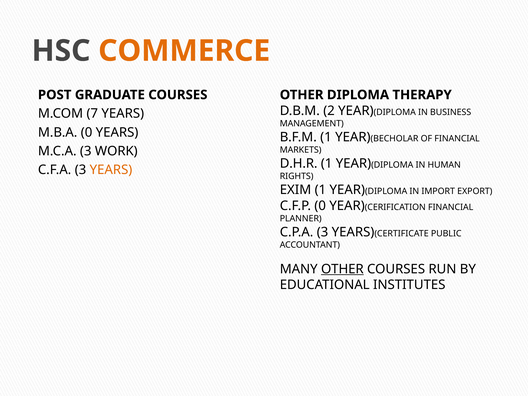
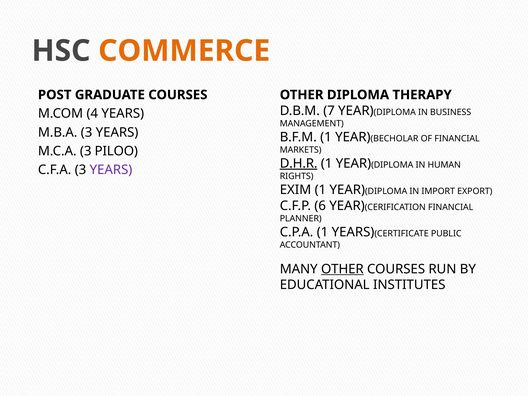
2: 2 -> 7
7: 7 -> 4
M.B.A 0: 0 -> 3
WORK: WORK -> PILOO
D.H.R underline: none -> present
YEARS at (111, 170) colour: orange -> purple
C.F.P 0: 0 -> 6
C.P.A 3: 3 -> 1
